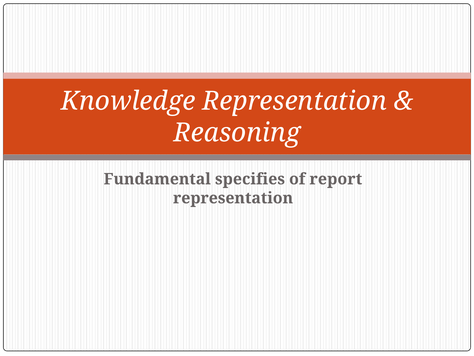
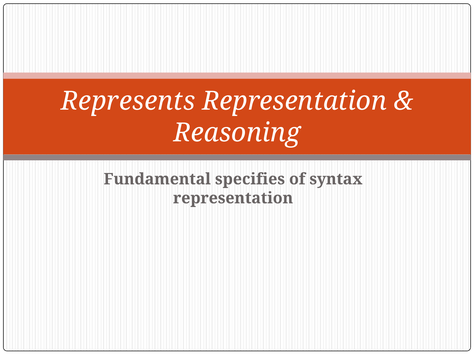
Knowledge: Knowledge -> Represents
report: report -> syntax
